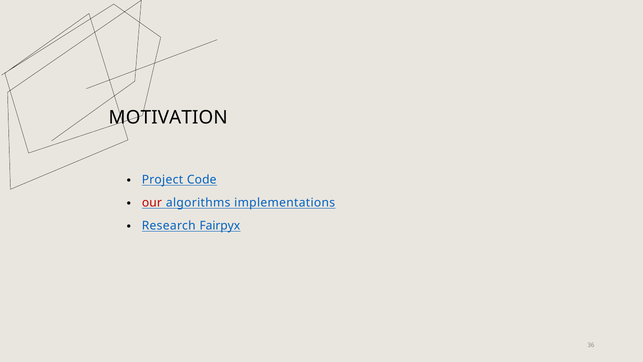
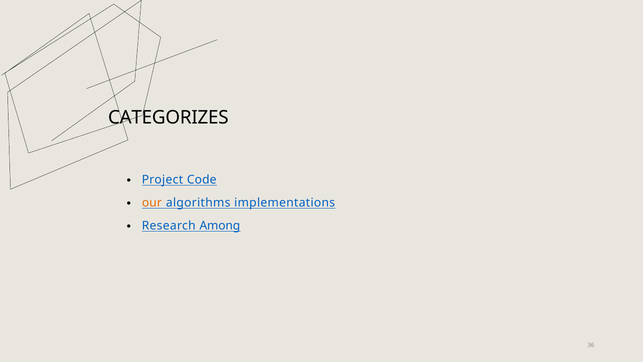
MOTIVATION: MOTIVATION -> CATEGORIZES
our colour: red -> orange
Fairpyx: Fairpyx -> Among
